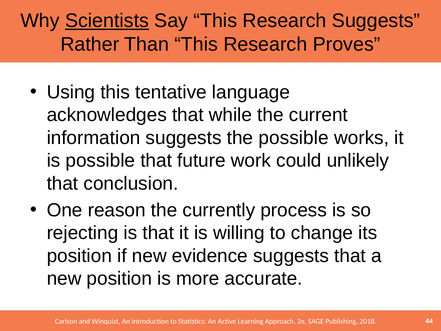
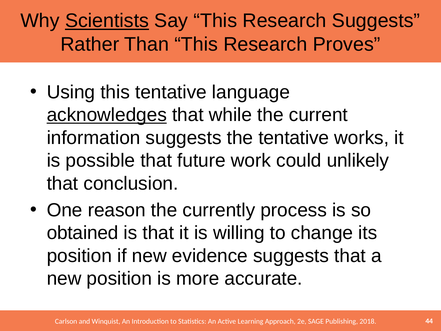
acknowledges underline: none -> present
the possible: possible -> tentative
rejecting: rejecting -> obtained
